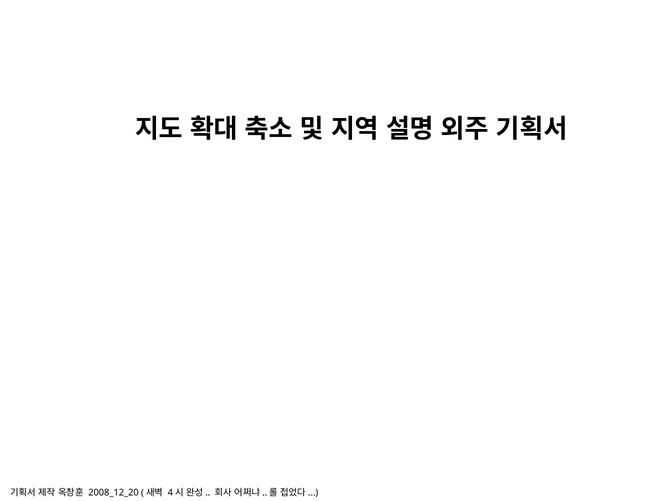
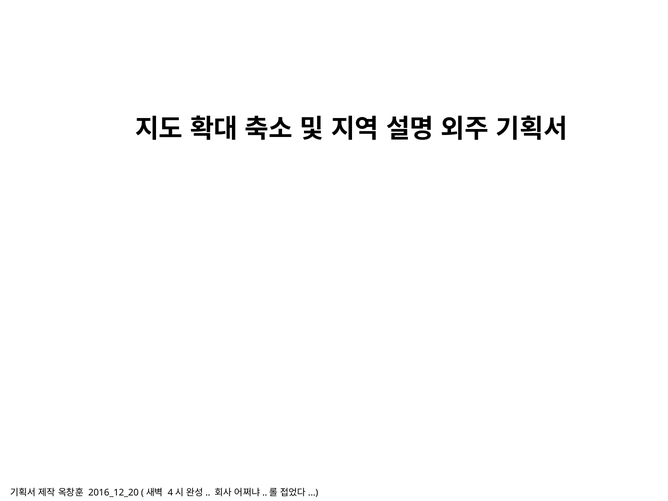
2008_12_20: 2008_12_20 -> 2016_12_20
